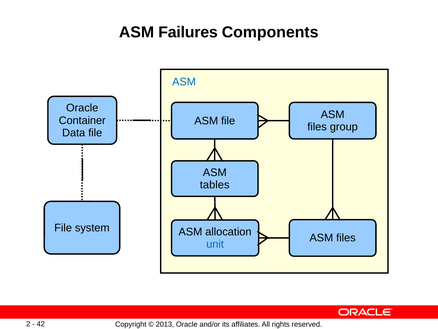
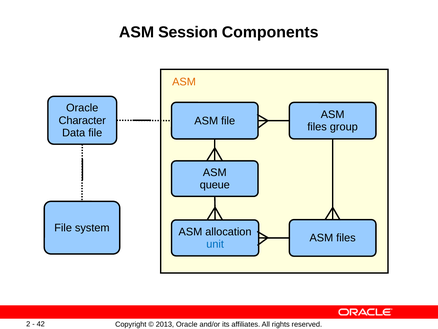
Failures: Failures -> Session
ASM at (184, 82) colour: blue -> orange
Container: Container -> Character
tables: tables -> queue
